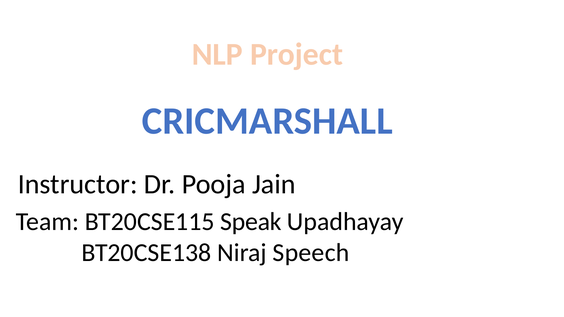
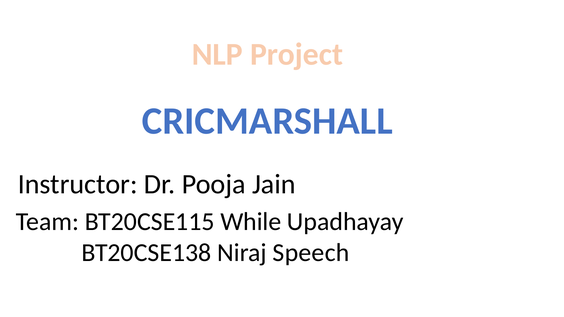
Speak: Speak -> While
